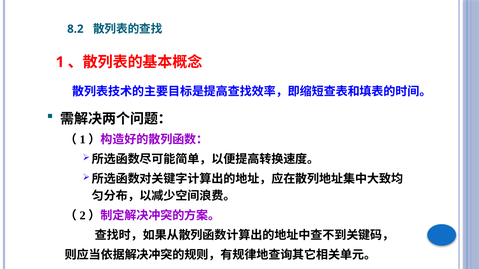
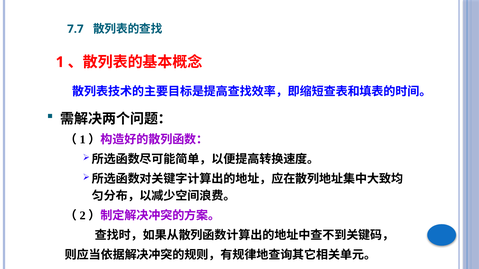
8.2: 8.2 -> 7.7
